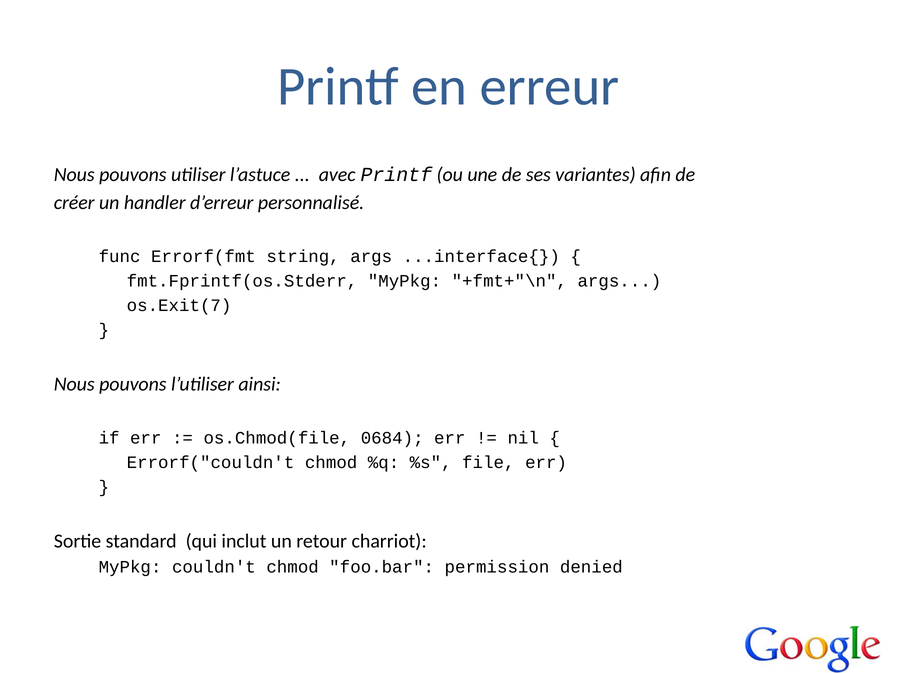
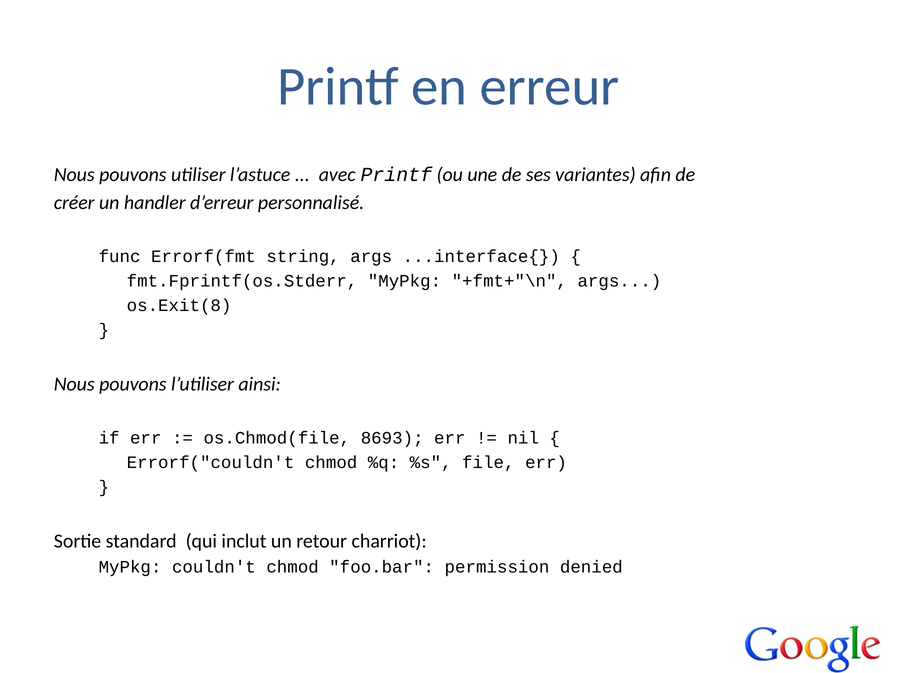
os.Exit(7: os.Exit(7 -> os.Exit(8
0684: 0684 -> 8693
